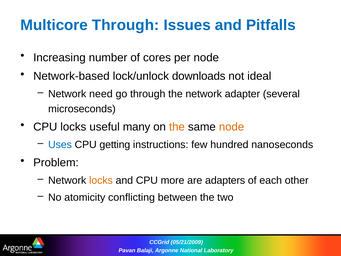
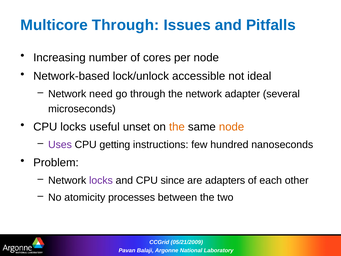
downloads: downloads -> accessible
many: many -> unset
Uses colour: blue -> purple
locks at (101, 180) colour: orange -> purple
more: more -> since
conflicting: conflicting -> processes
